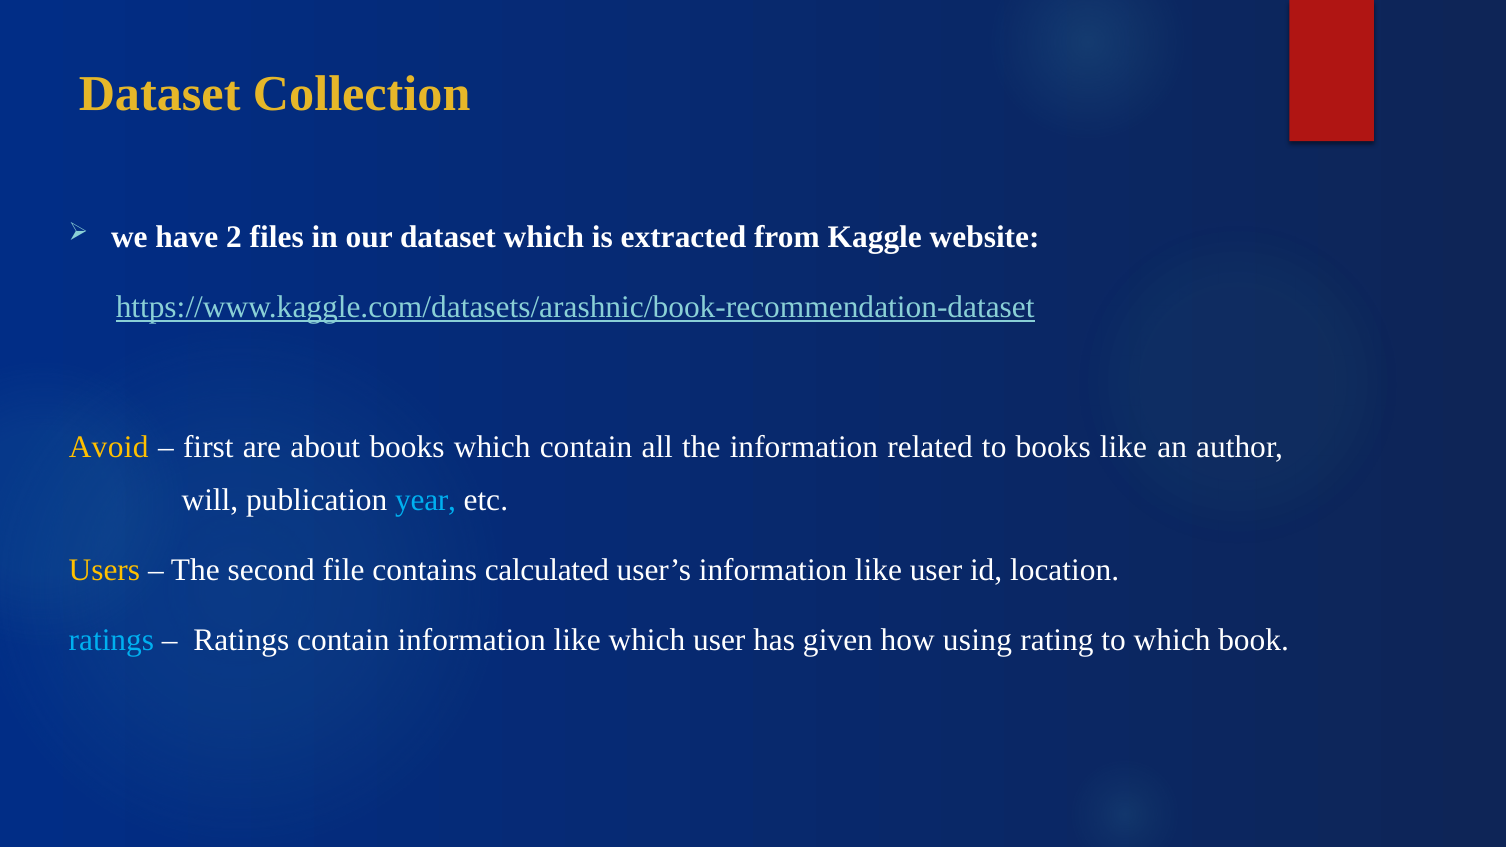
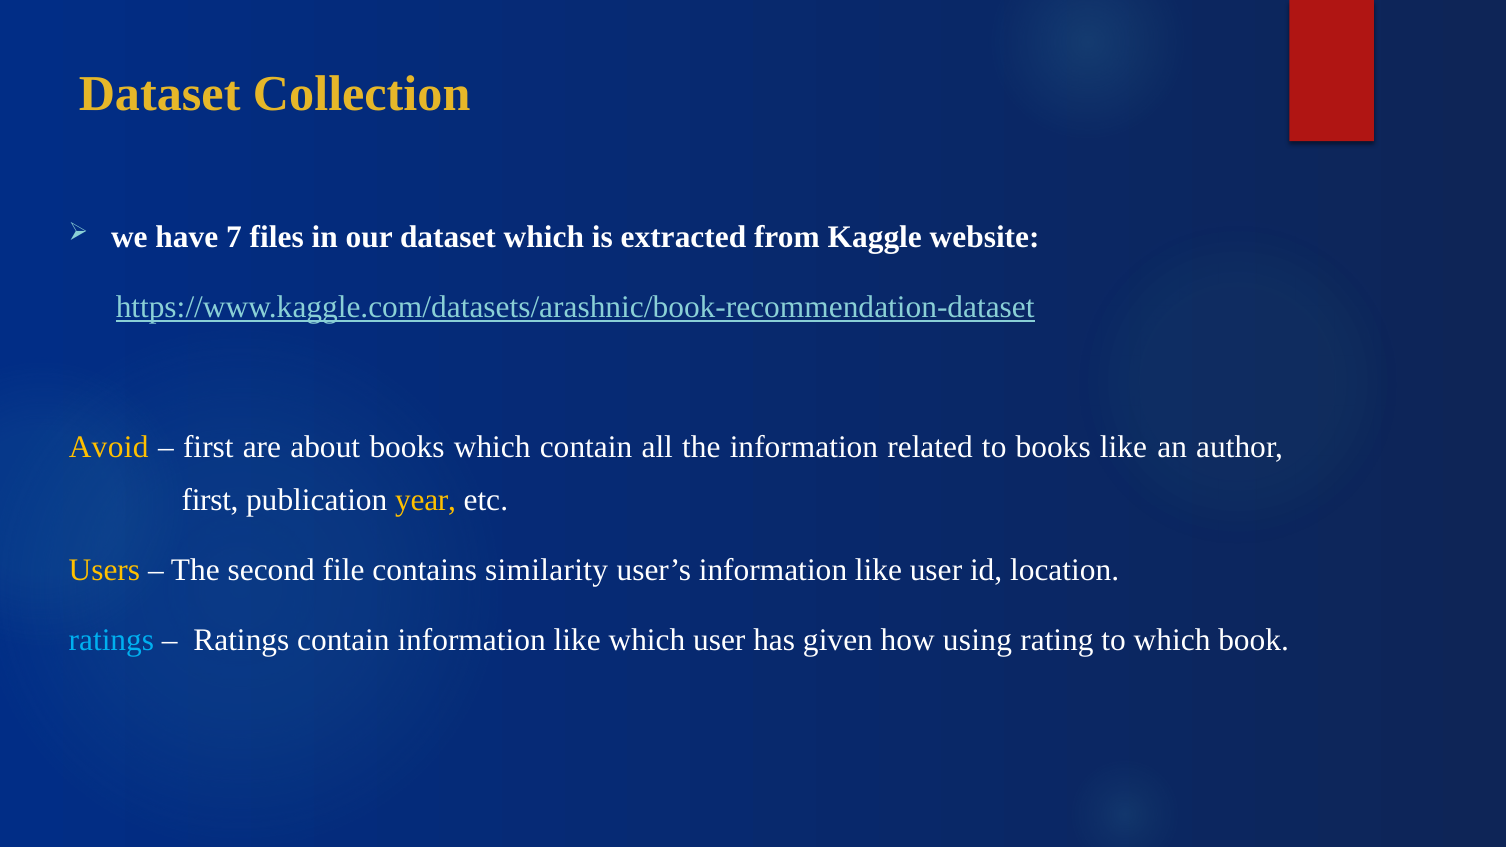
2: 2 -> 7
will at (210, 500): will -> first
year colour: light blue -> yellow
calculated: calculated -> similarity
